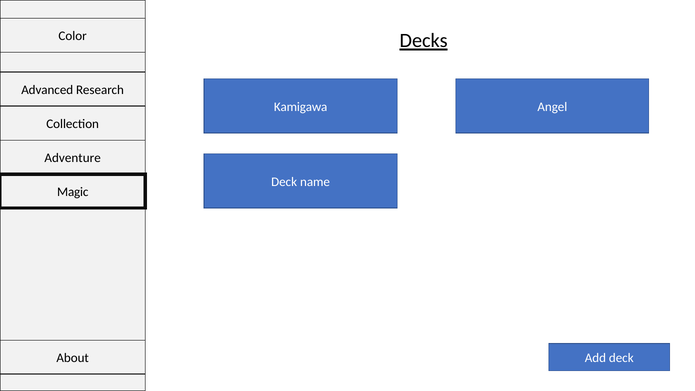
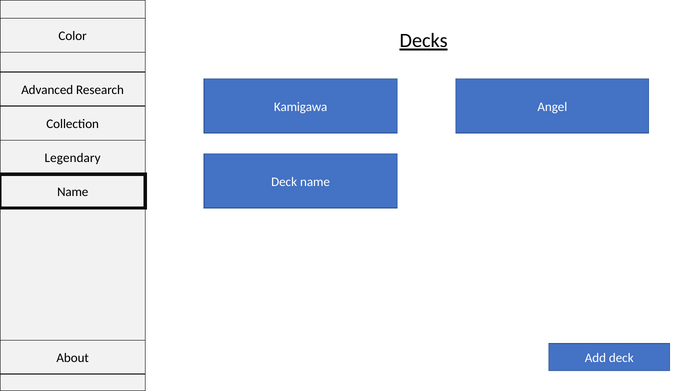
Adventure: Adventure -> Legendary
Magic at (73, 192): Magic -> Name
